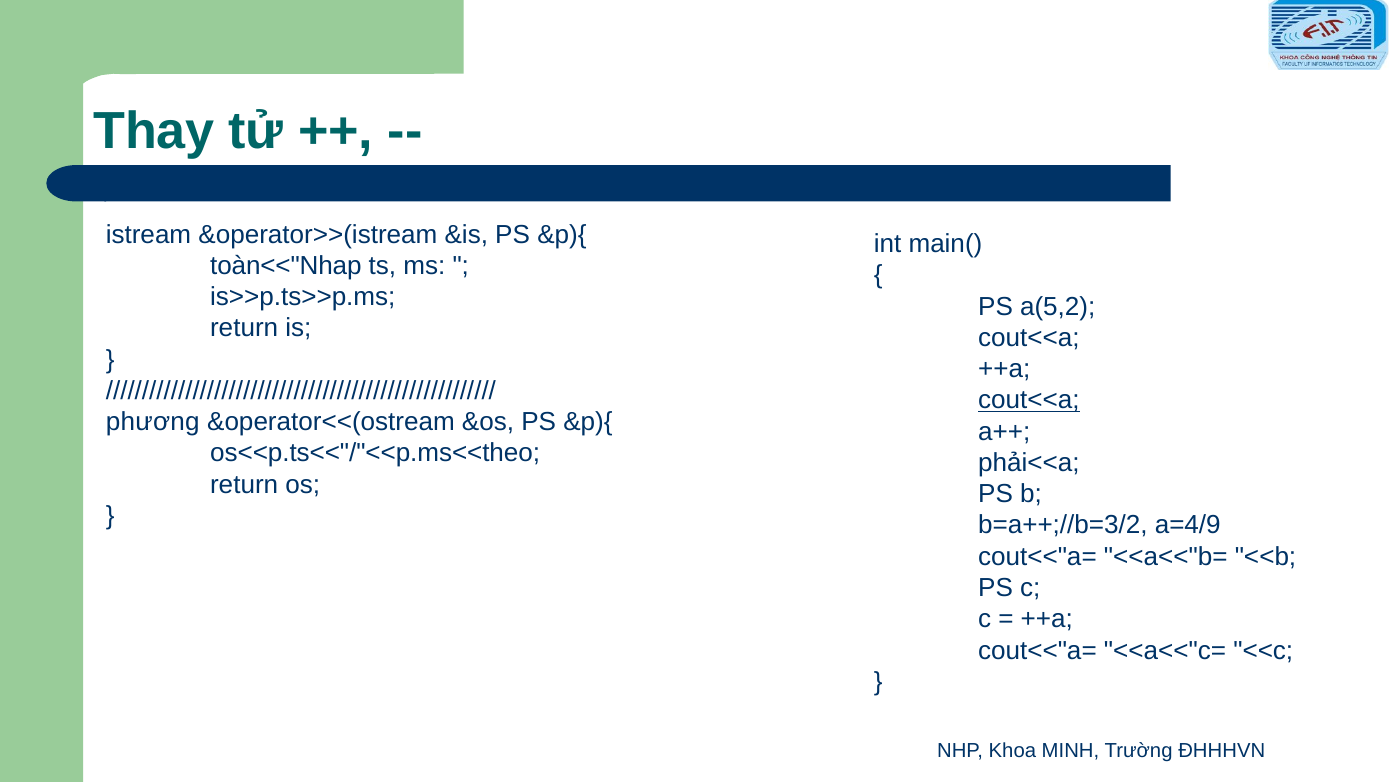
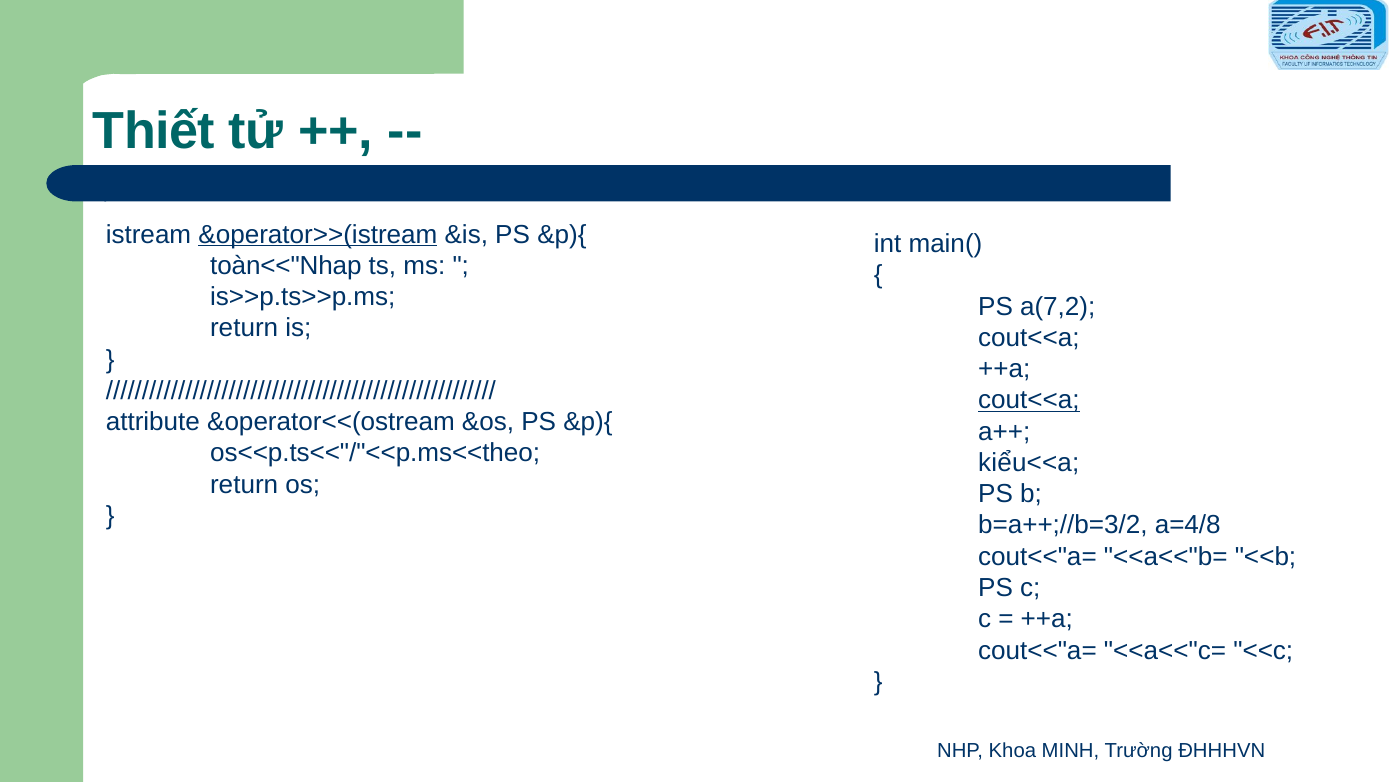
Thay: Thay -> Thiết
&operator>>(istream underline: none -> present
a(5,2: a(5,2 -> a(7,2
phương: phương -> attribute
phải<<a: phải<<a -> kiểu<<a
a=4/9: a=4/9 -> a=4/8
